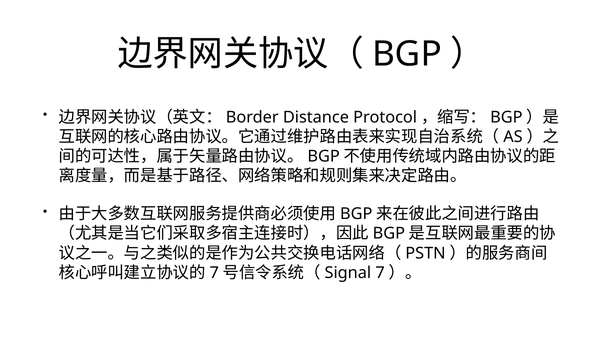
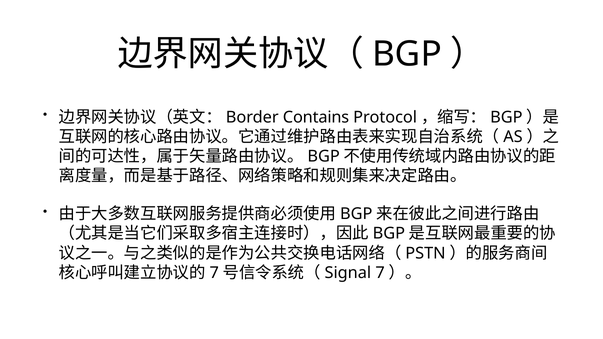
Distance: Distance -> Contains
